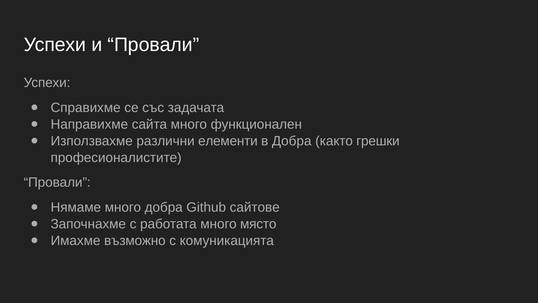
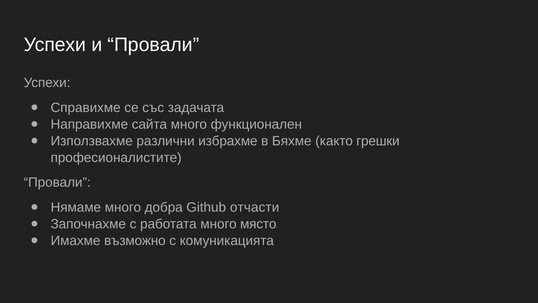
елементи: елементи -> избрахме
в Добра: Добра -> Бяхме
сайтове: сайтове -> отчасти
